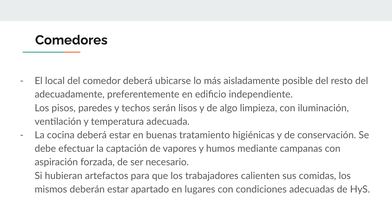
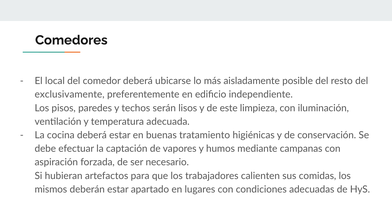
adecuadamente: adecuadamente -> exclusivamente
algo: algo -> este
